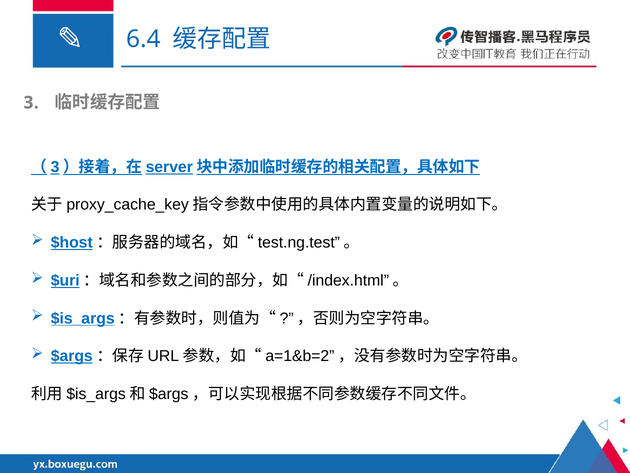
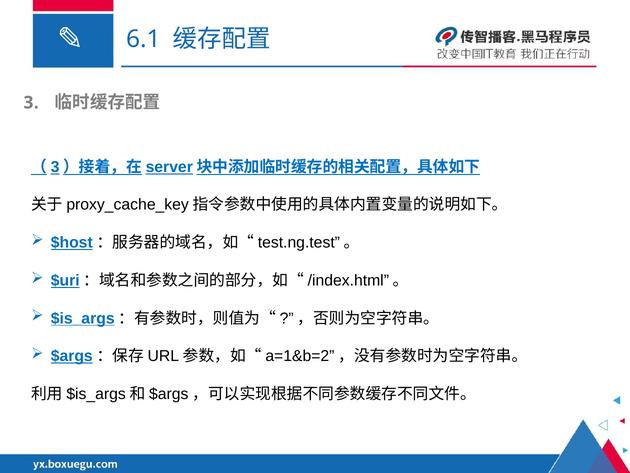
6.4: 6.4 -> 6.1
